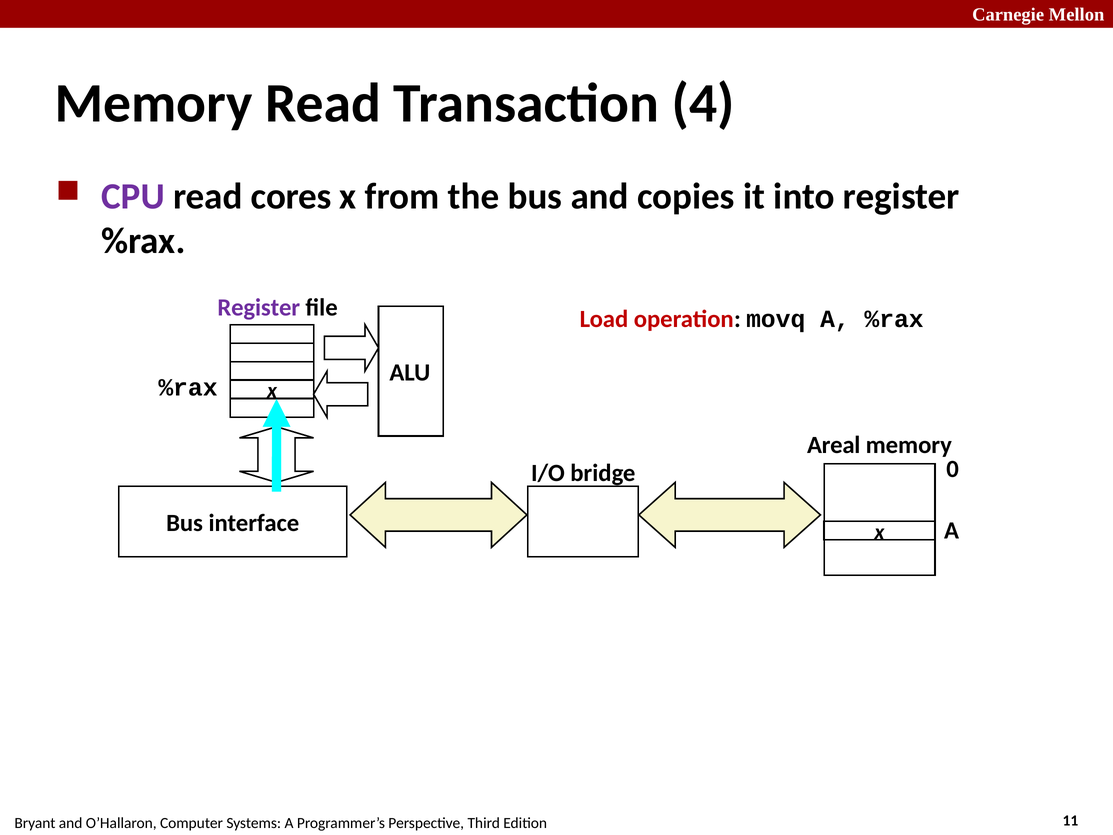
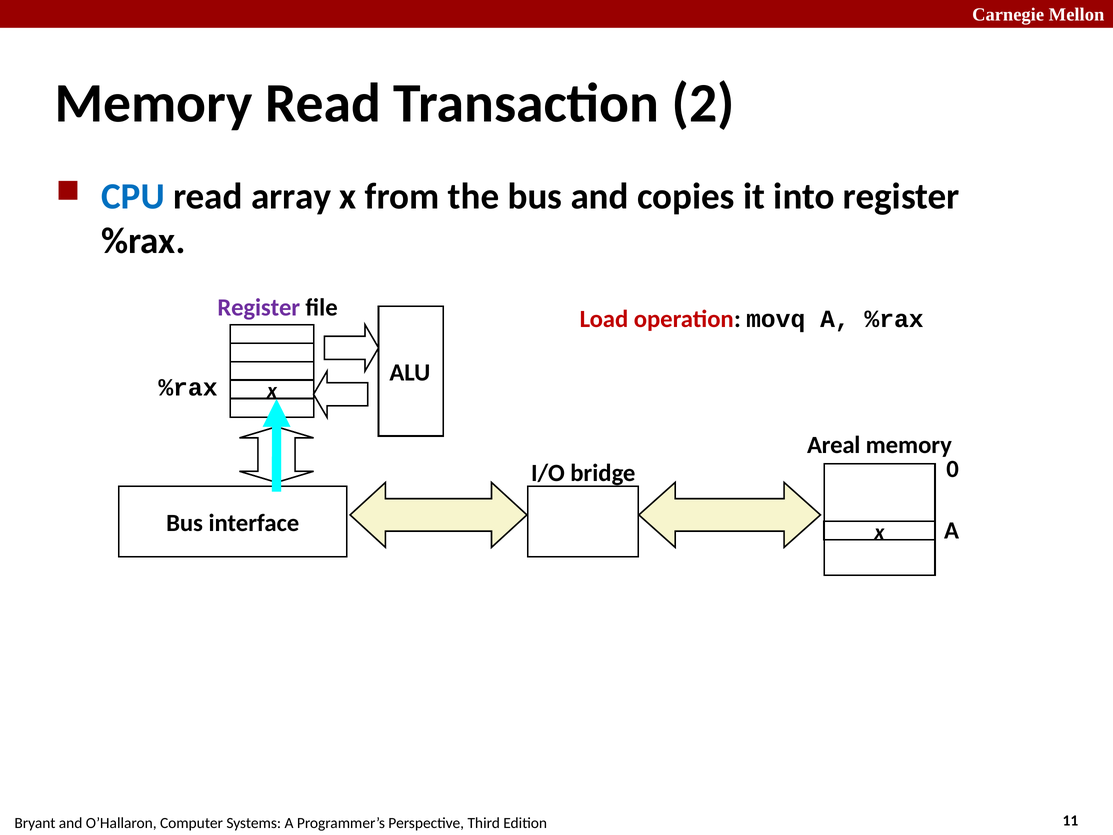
4: 4 -> 2
CPU colour: purple -> blue
cores: cores -> array
